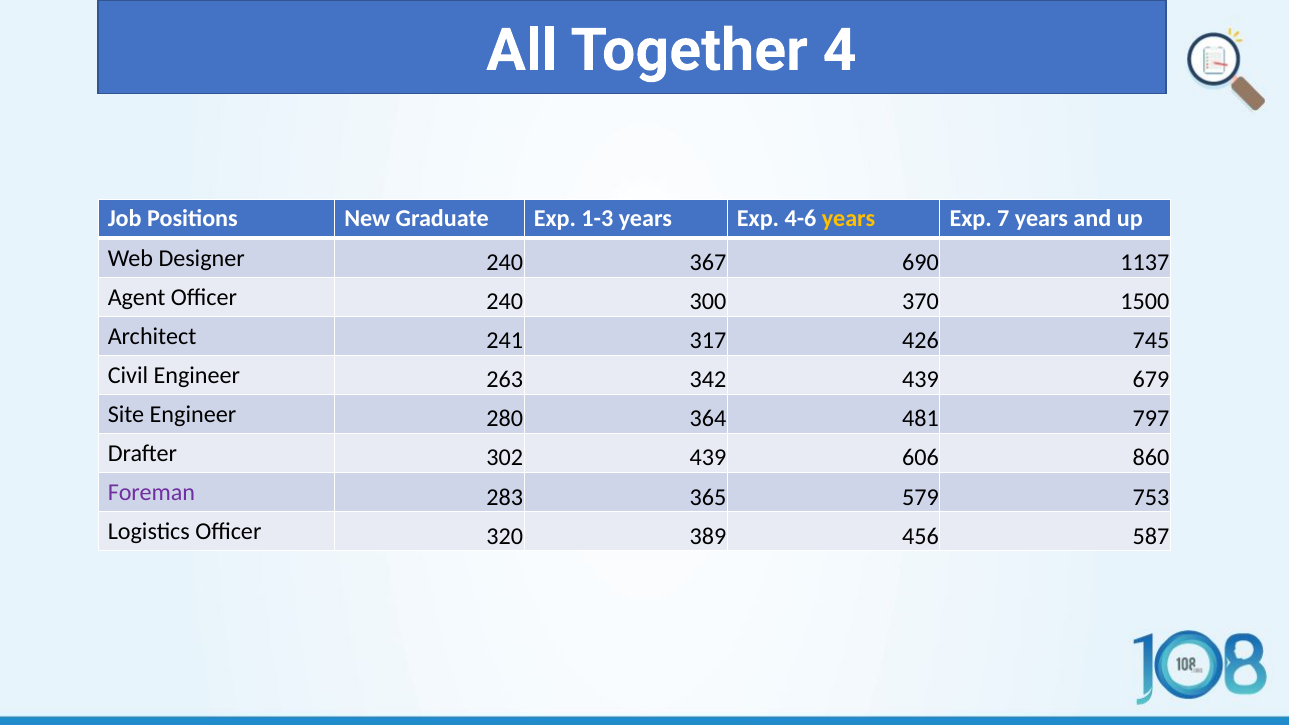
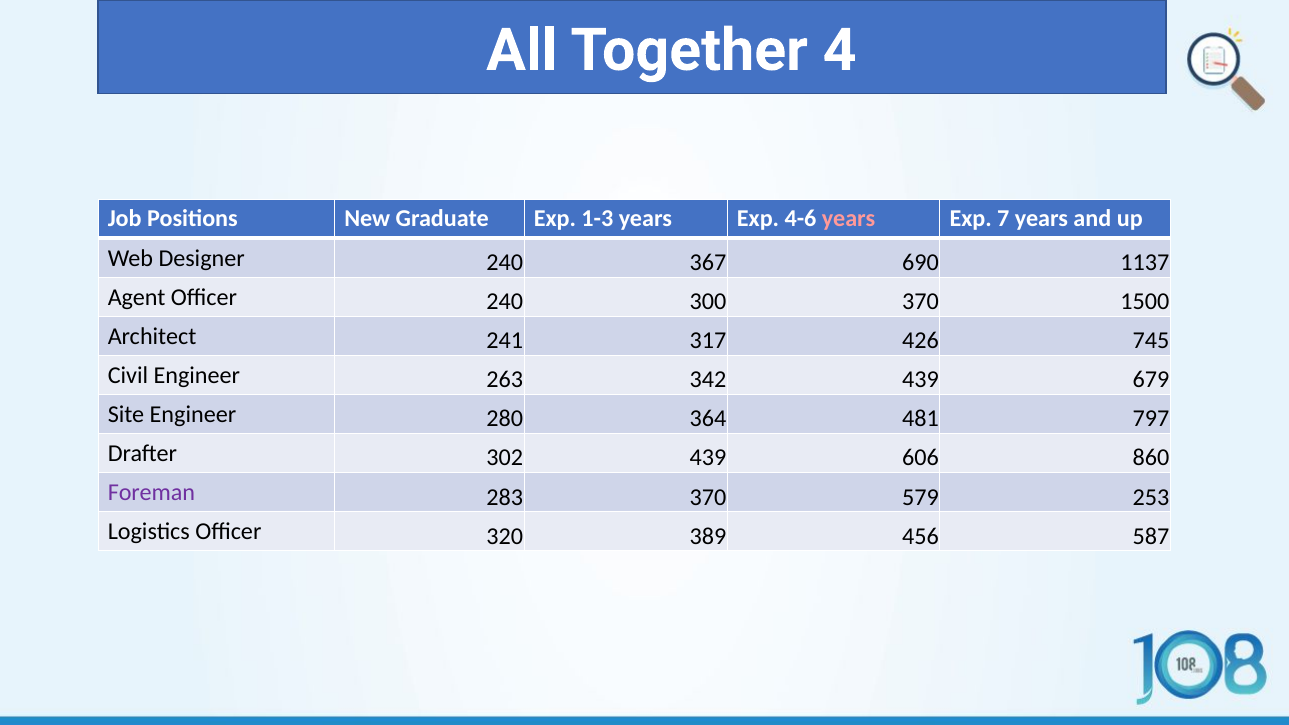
years at (849, 219) colour: yellow -> pink
283 365: 365 -> 370
753: 753 -> 253
